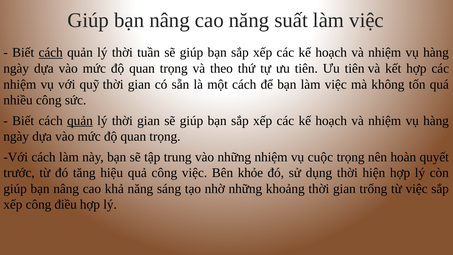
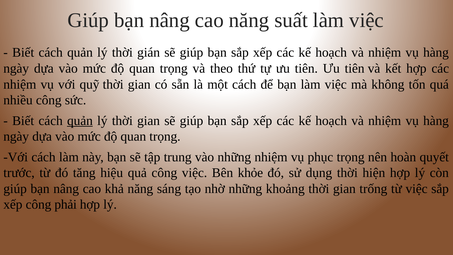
cách at (51, 53) underline: present -> none
tuần: tuần -> gián
cuộc: cuộc -> phục
điều: điều -> phải
